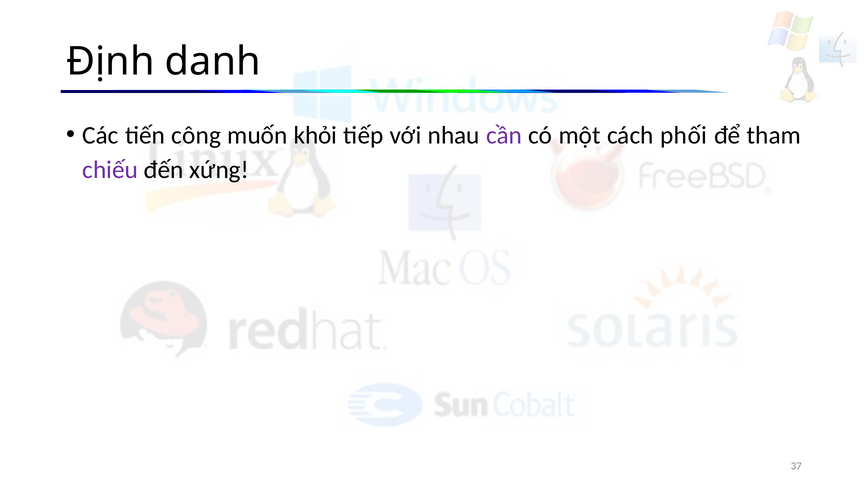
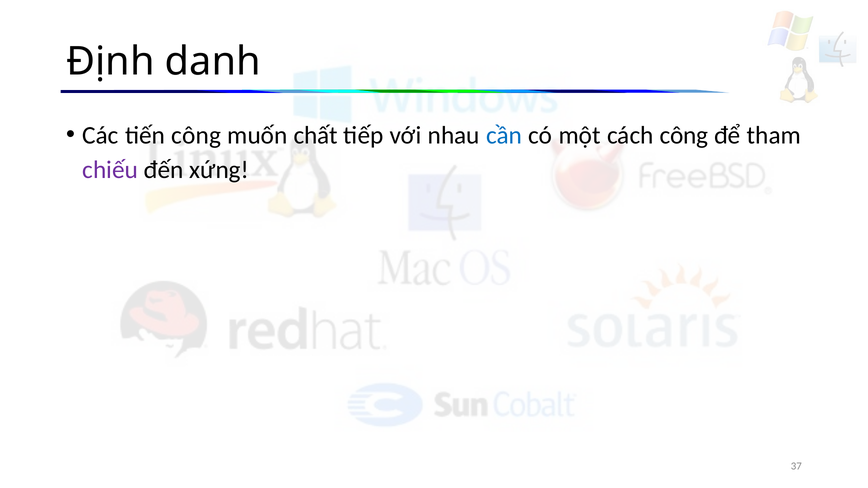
khỏi: khỏi -> chất
cần colour: purple -> blue
cách phối: phối -> công
